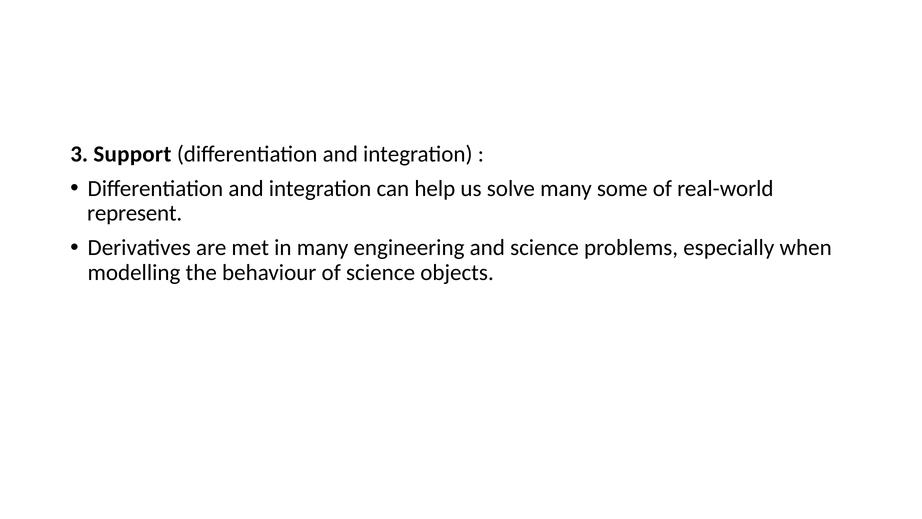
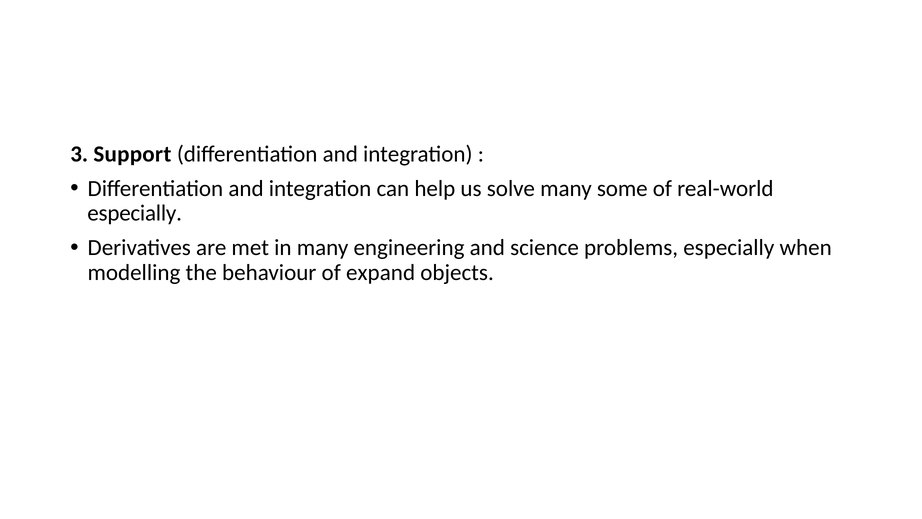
represent at (135, 213): represent -> especially
of science: science -> expand
